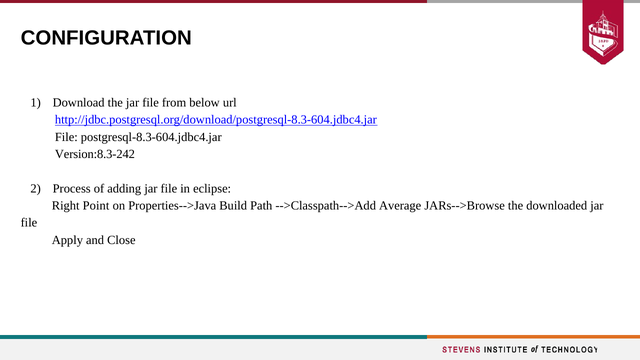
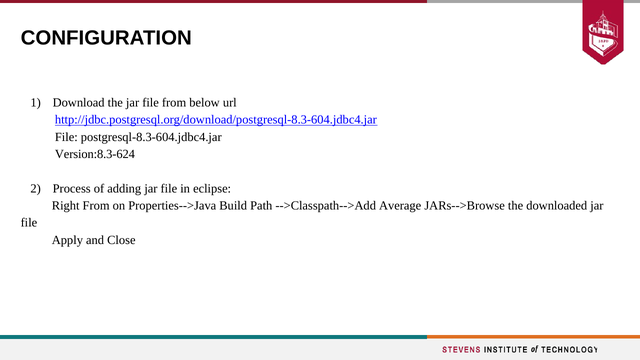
Version:8.3-242: Version:8.3-242 -> Version:8.3-624
Right Point: Point -> From
